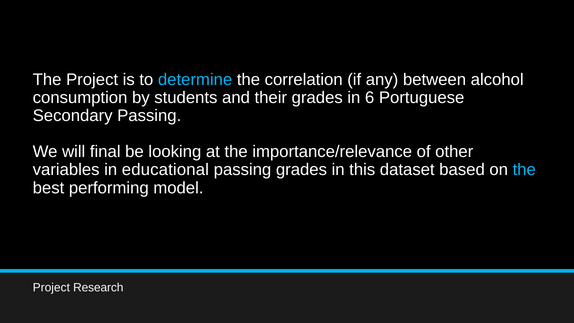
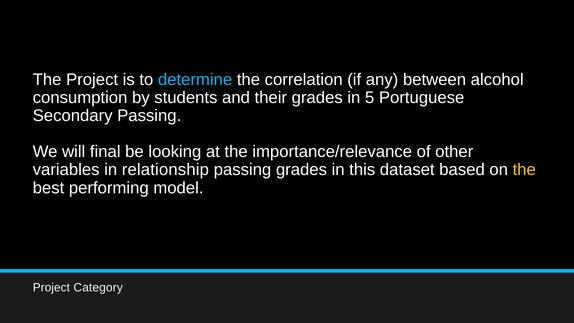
6: 6 -> 5
educational: educational -> relationship
the at (524, 170) colour: light blue -> yellow
Research: Research -> Category
